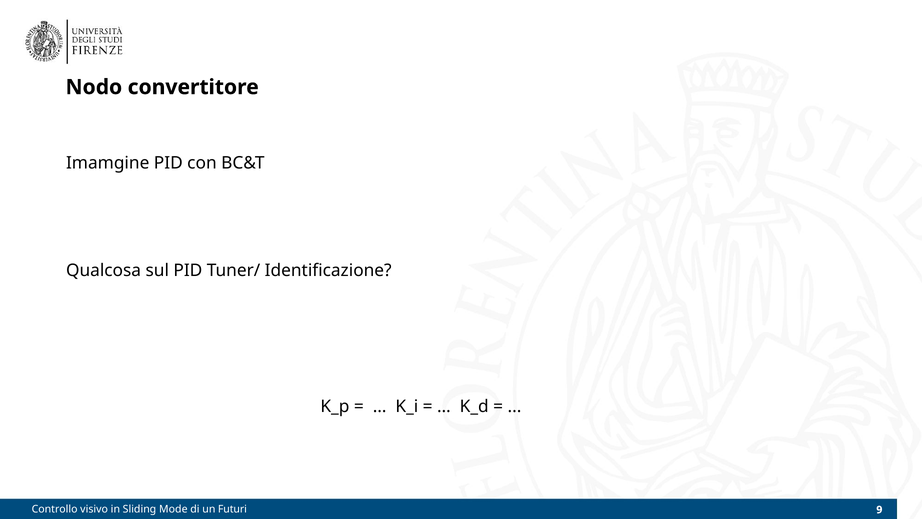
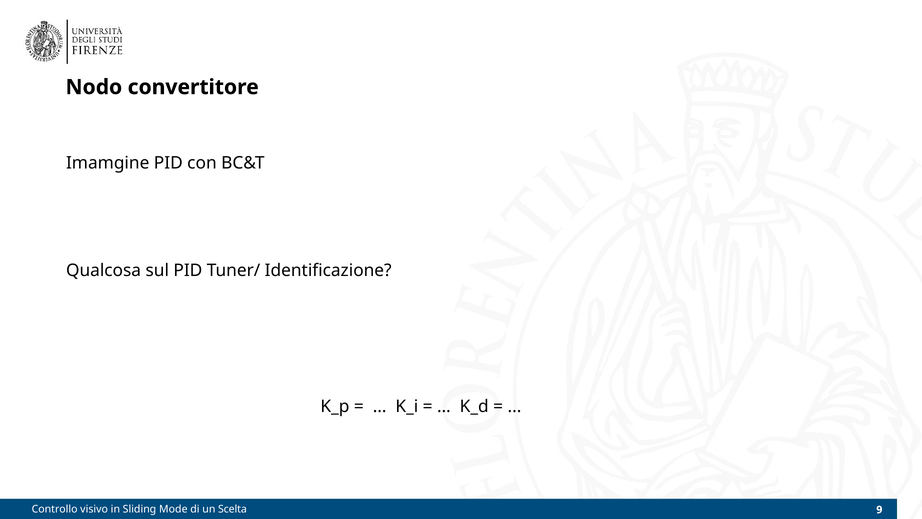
Futuri: Futuri -> Scelta
